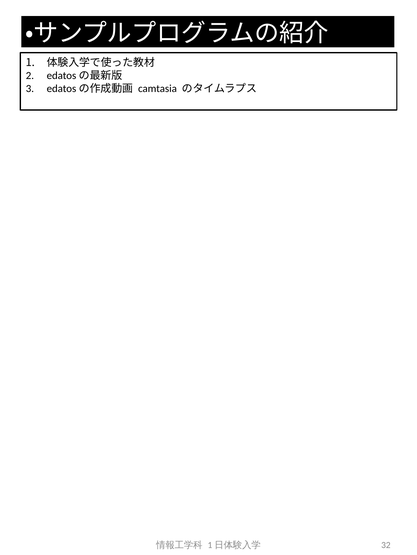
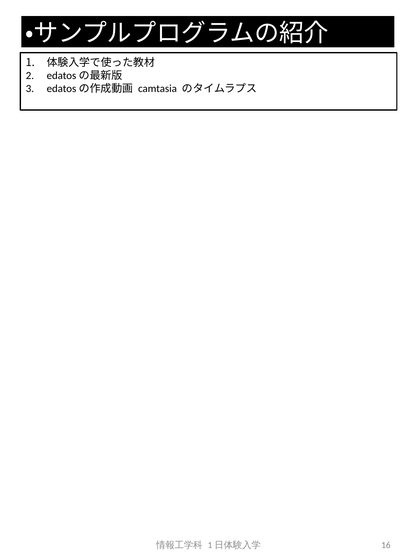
32: 32 -> 16
